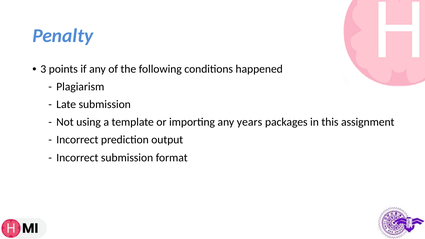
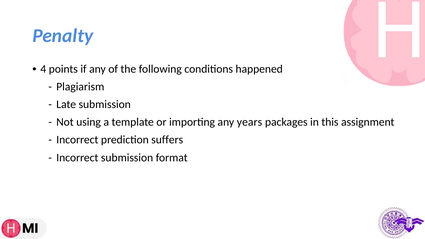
3: 3 -> 4
output: output -> suffers
